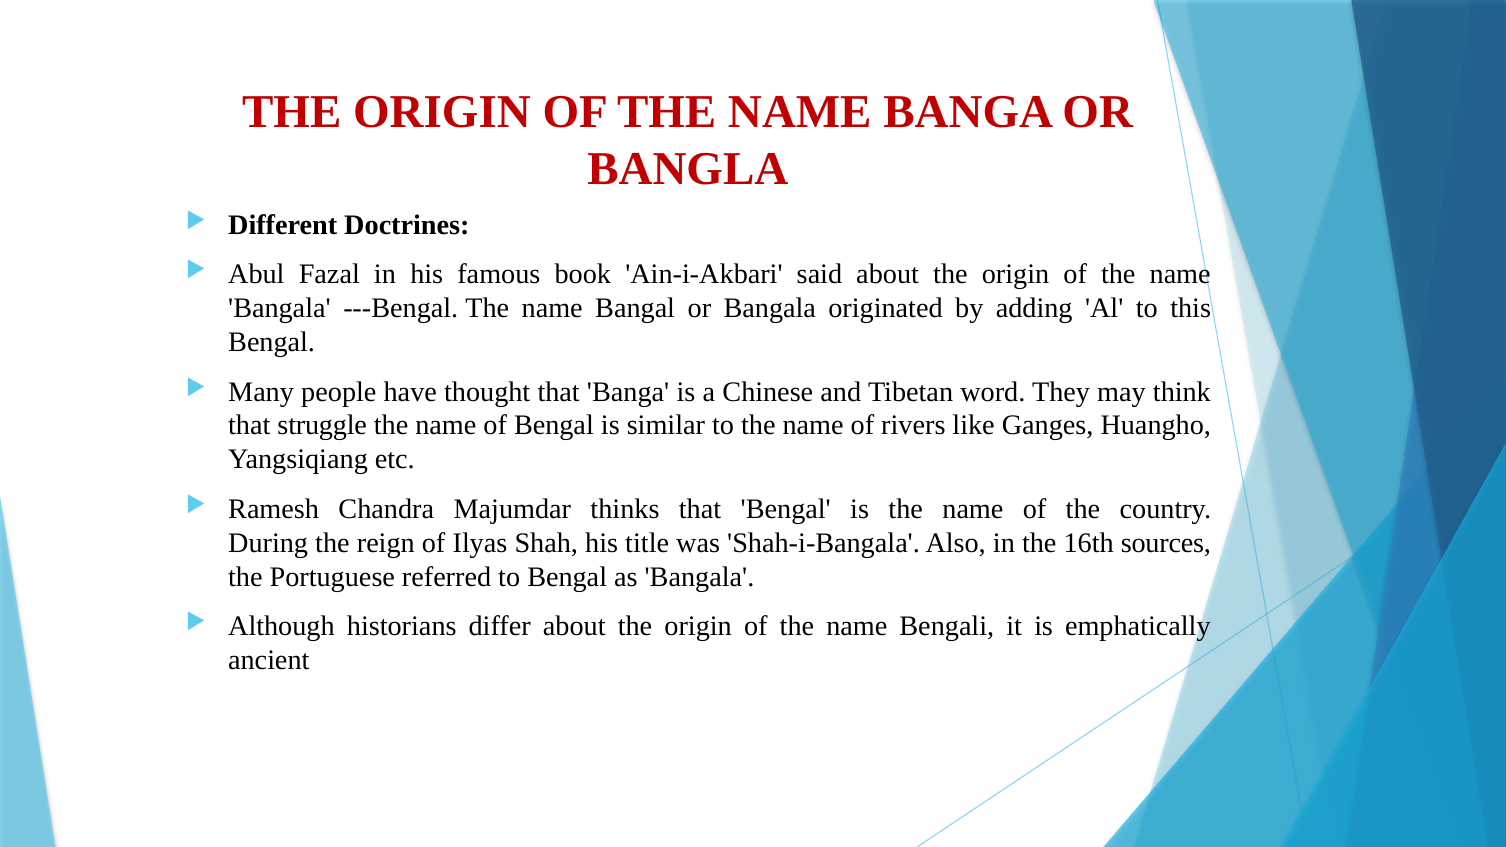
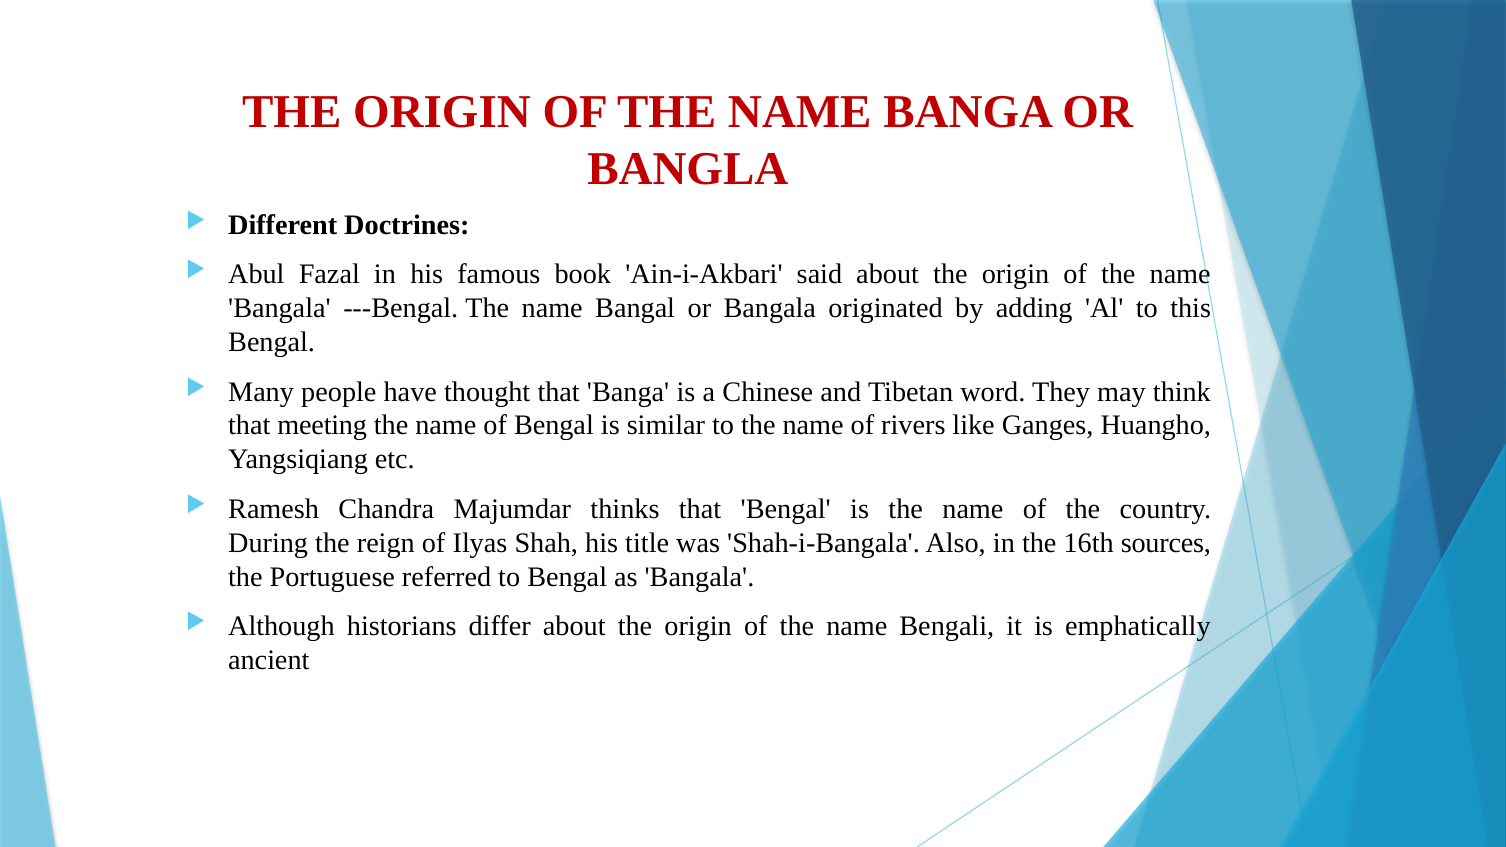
struggle: struggle -> meeting
